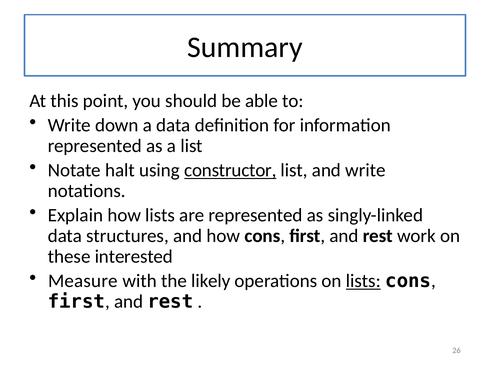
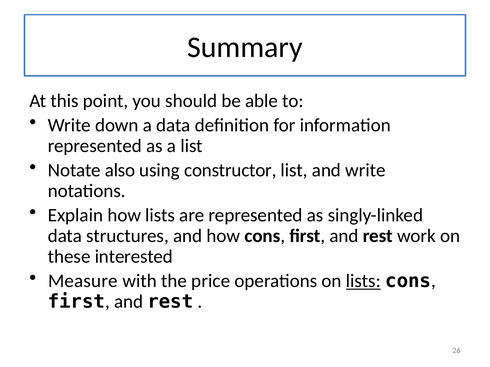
halt: halt -> also
constructor underline: present -> none
likely: likely -> price
